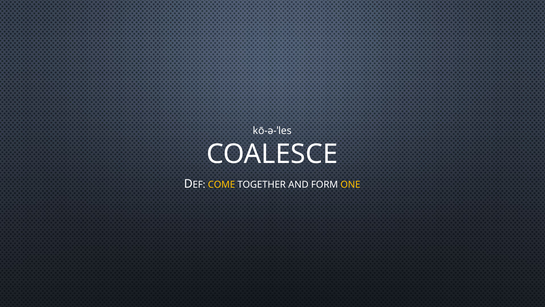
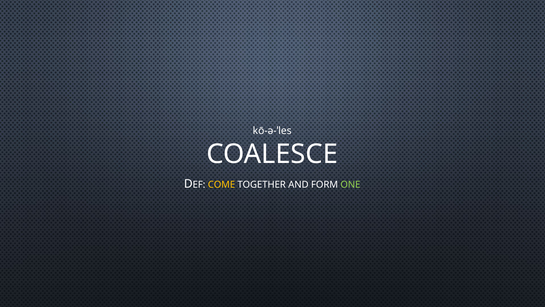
ONE colour: yellow -> light green
